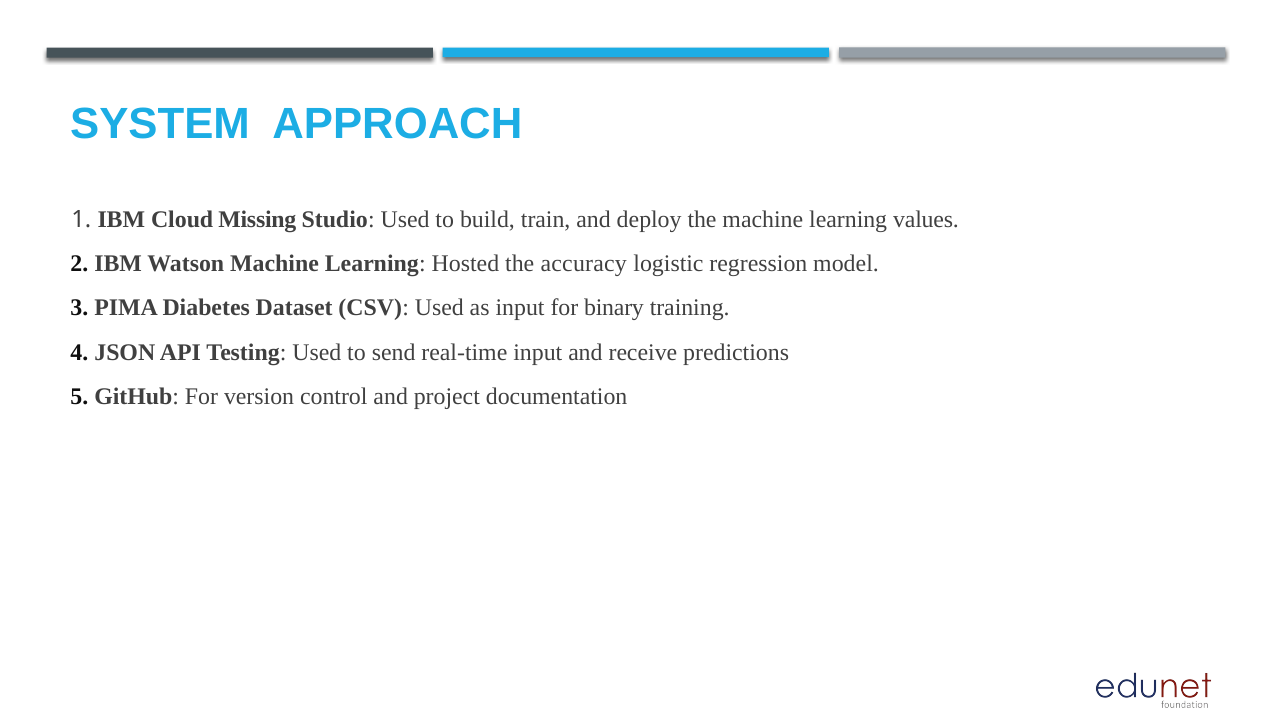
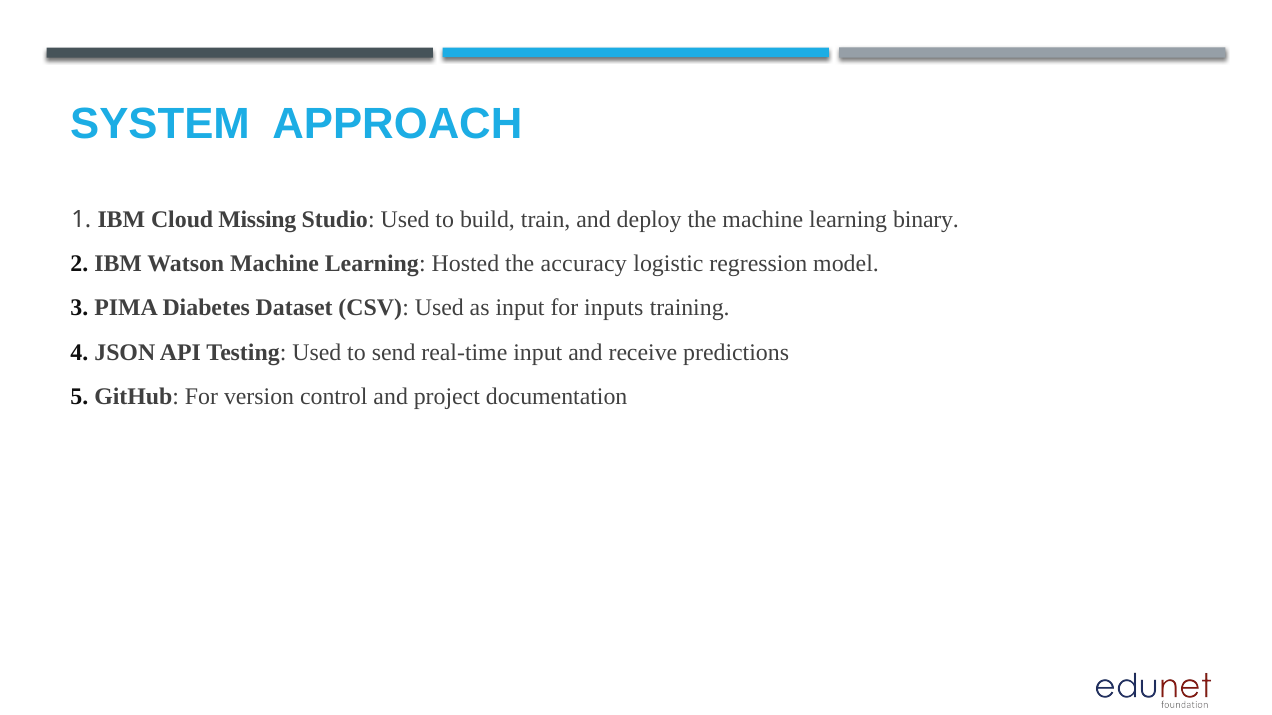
values: values -> binary
binary: binary -> inputs
